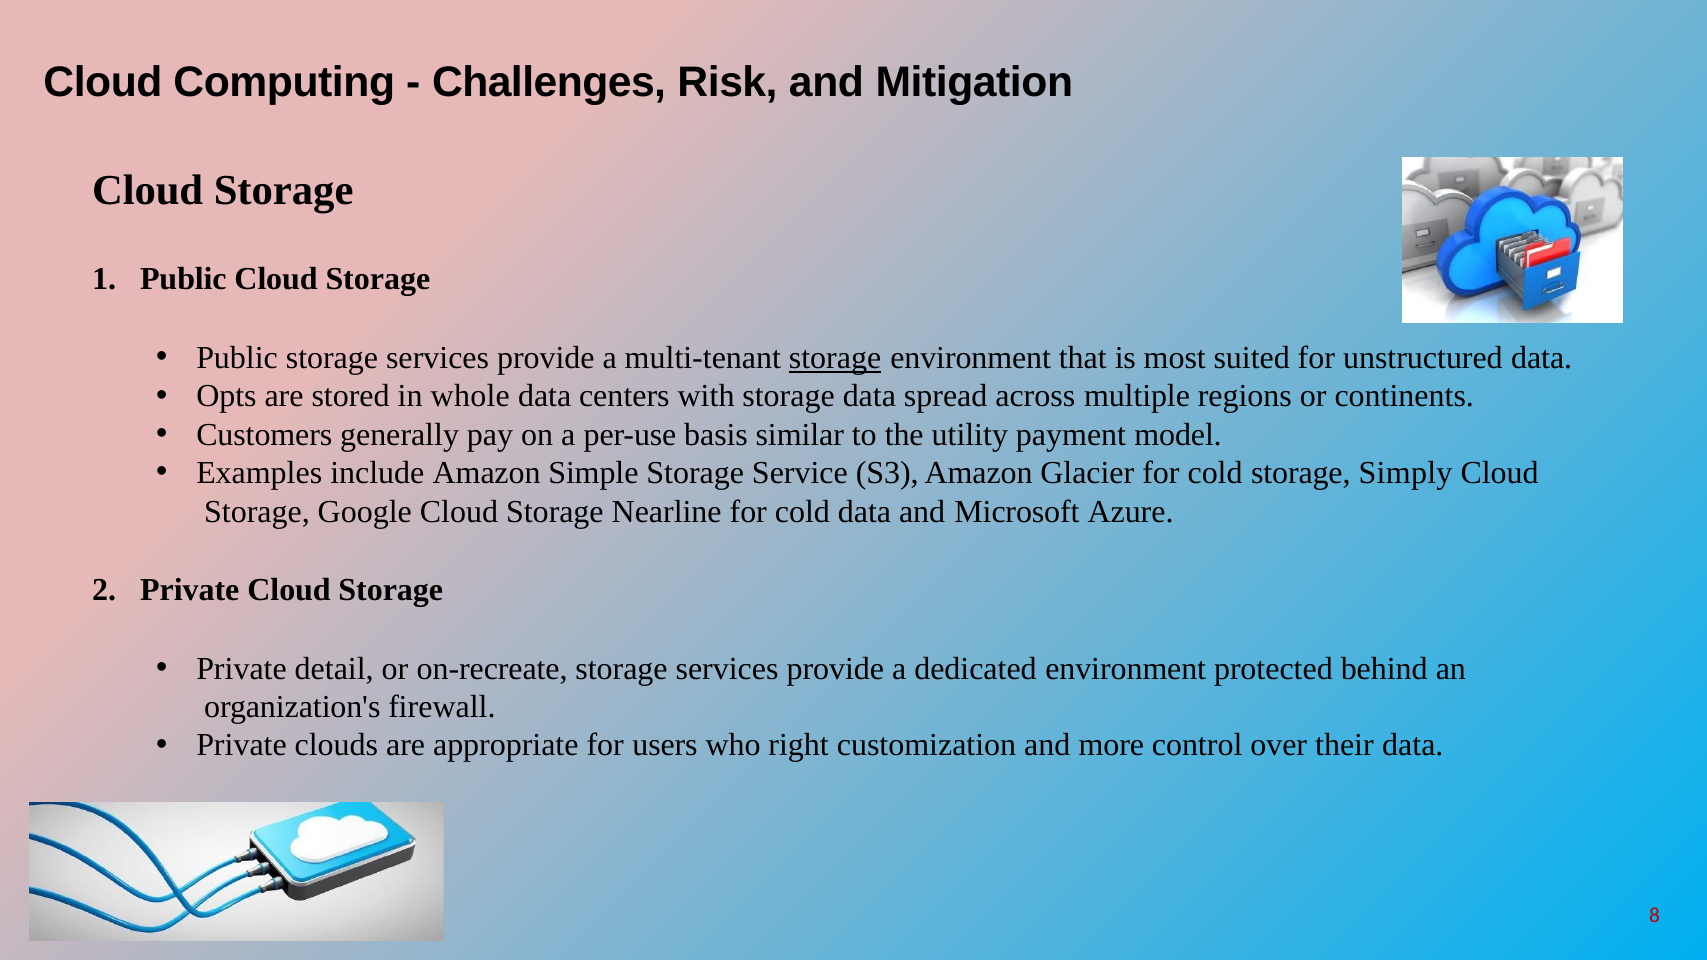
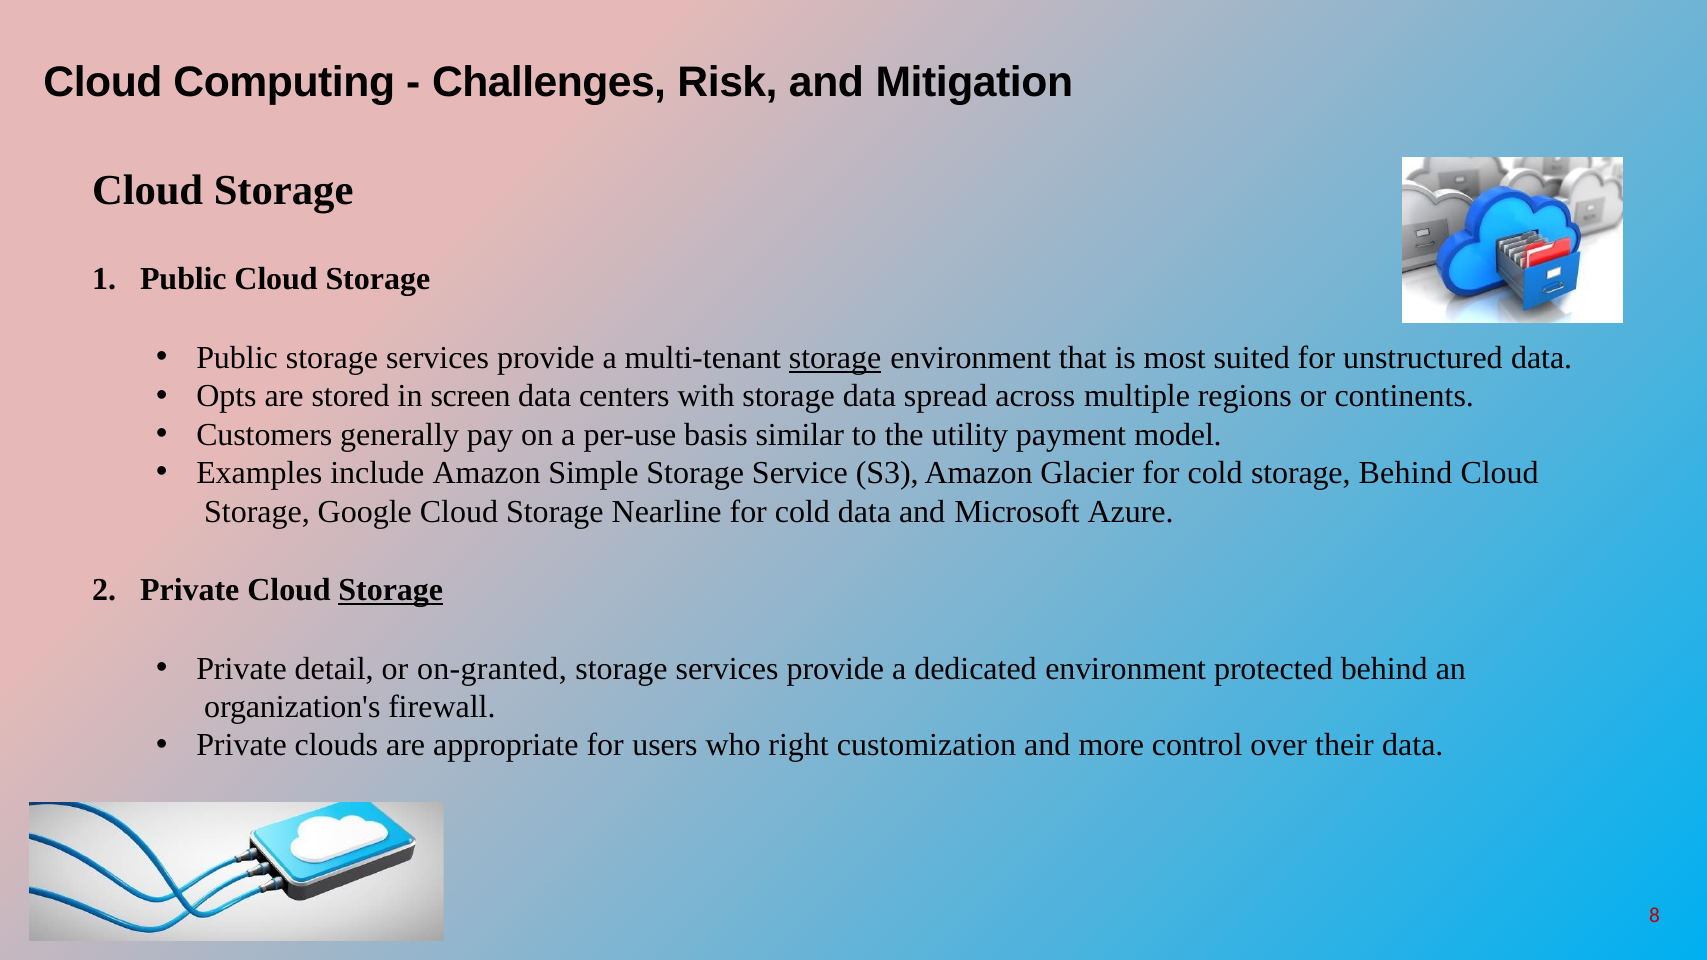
whole: whole -> screen
storage Simply: Simply -> Behind
Storage at (391, 590) underline: none -> present
on-recreate: on-recreate -> on-granted
